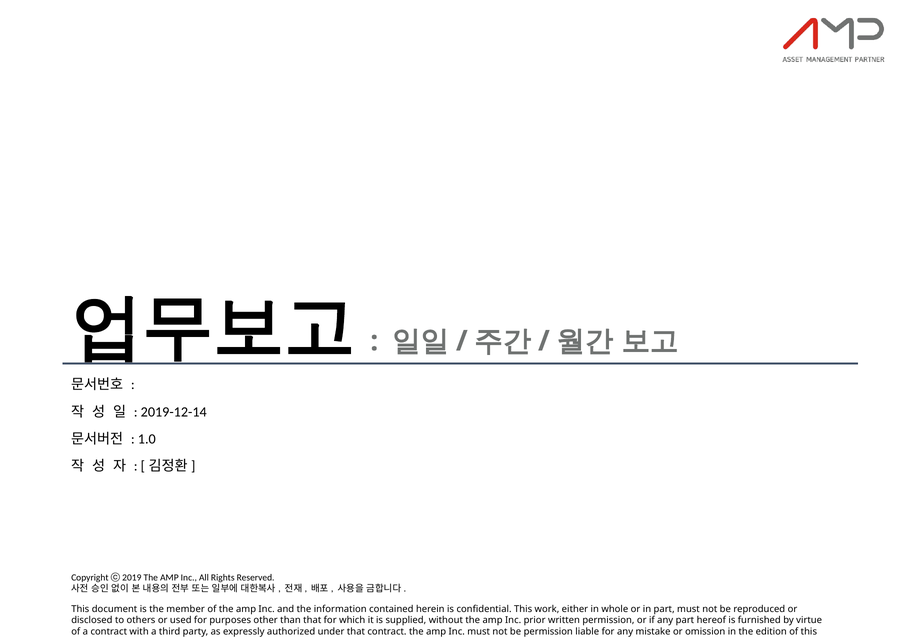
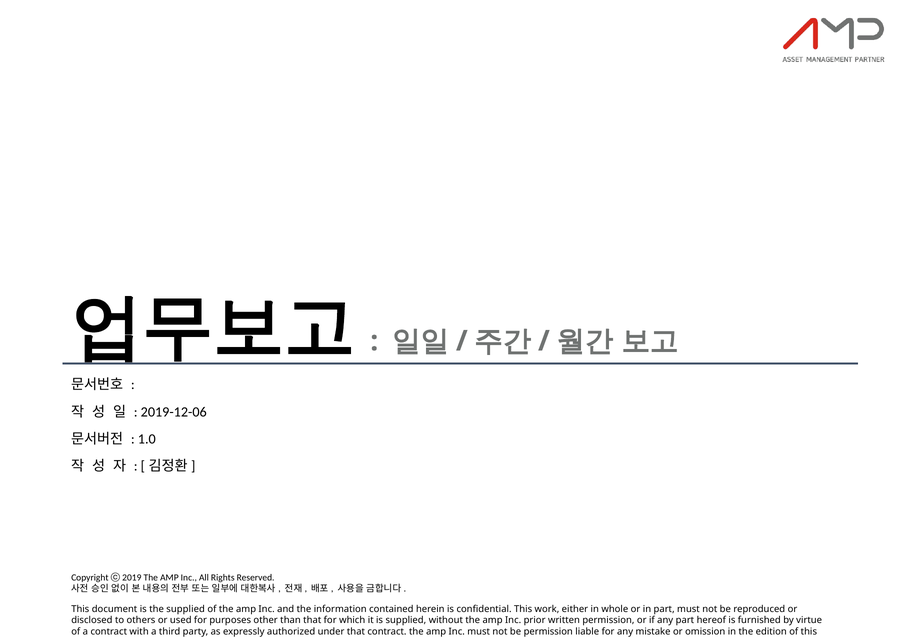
2019-12-14: 2019-12-14 -> 2019-12-06
the member: member -> supplied
